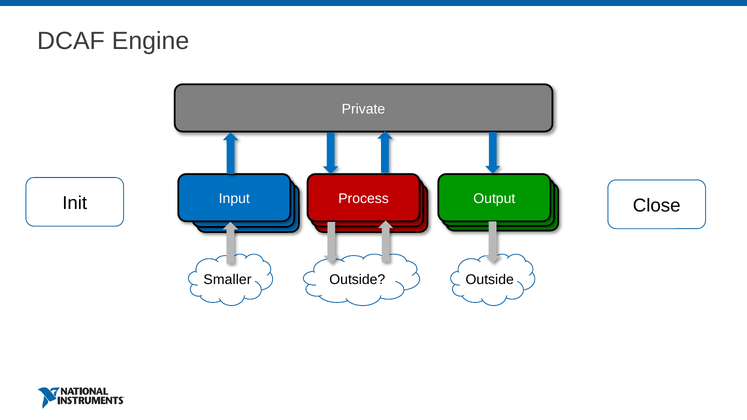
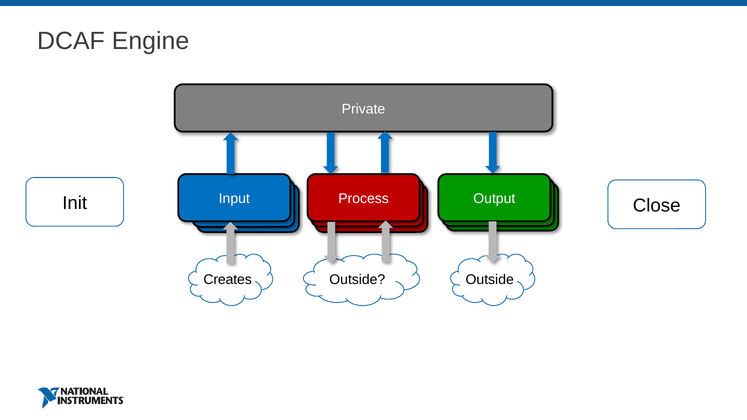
Smaller: Smaller -> Creates
